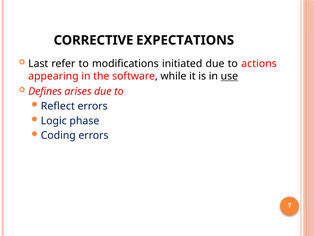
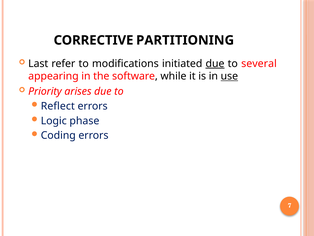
EXPECTATIONS: EXPECTATIONS -> PARTITIONING
due at (215, 64) underline: none -> present
actions: actions -> several
Defines: Defines -> Priority
